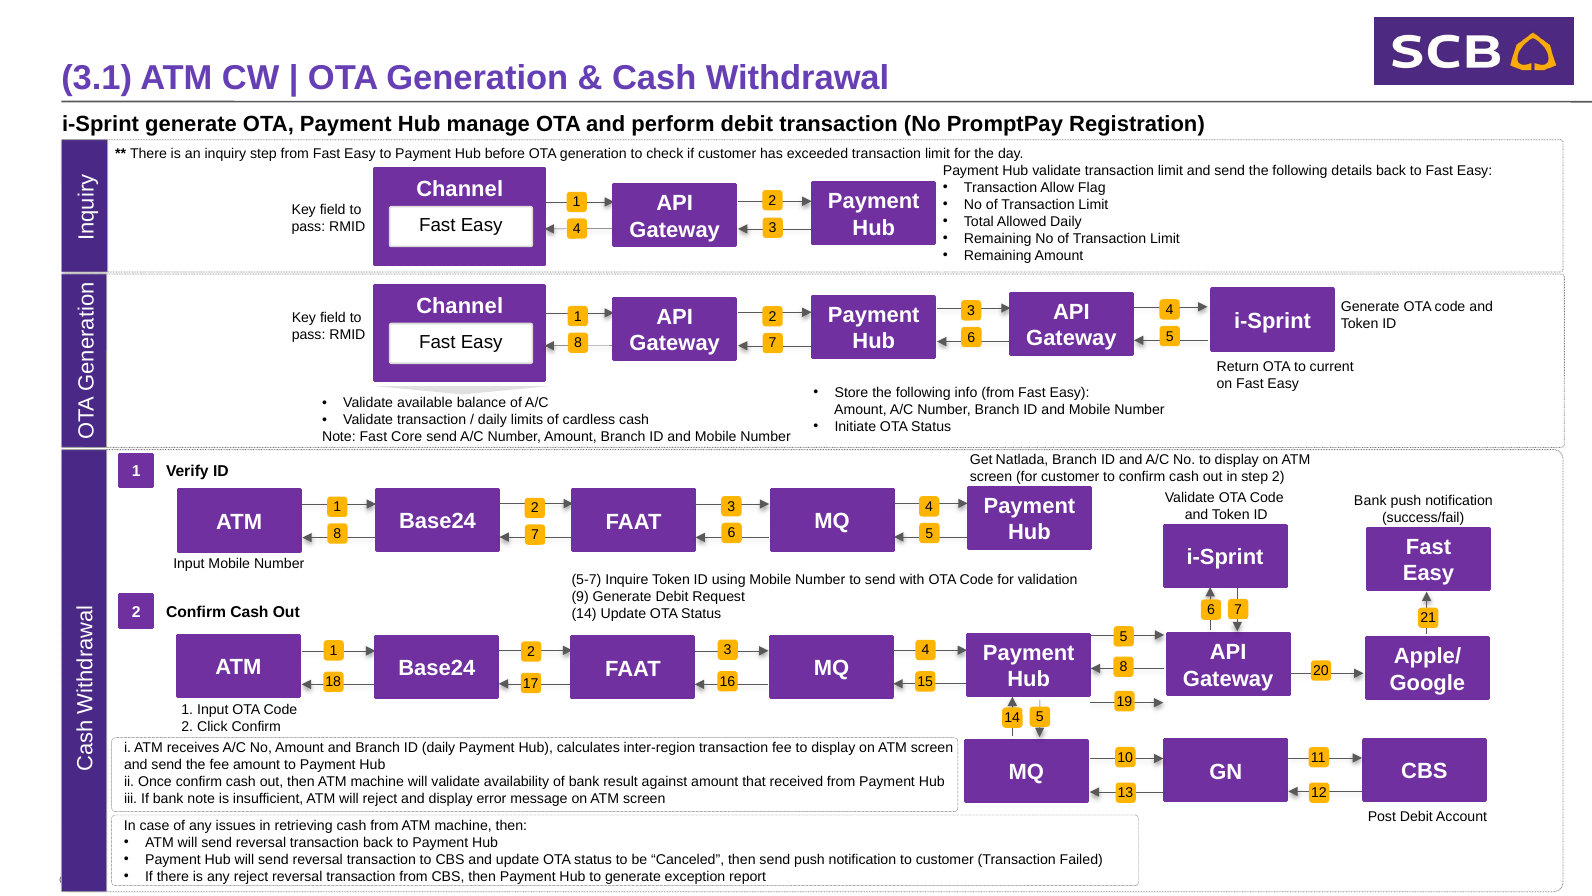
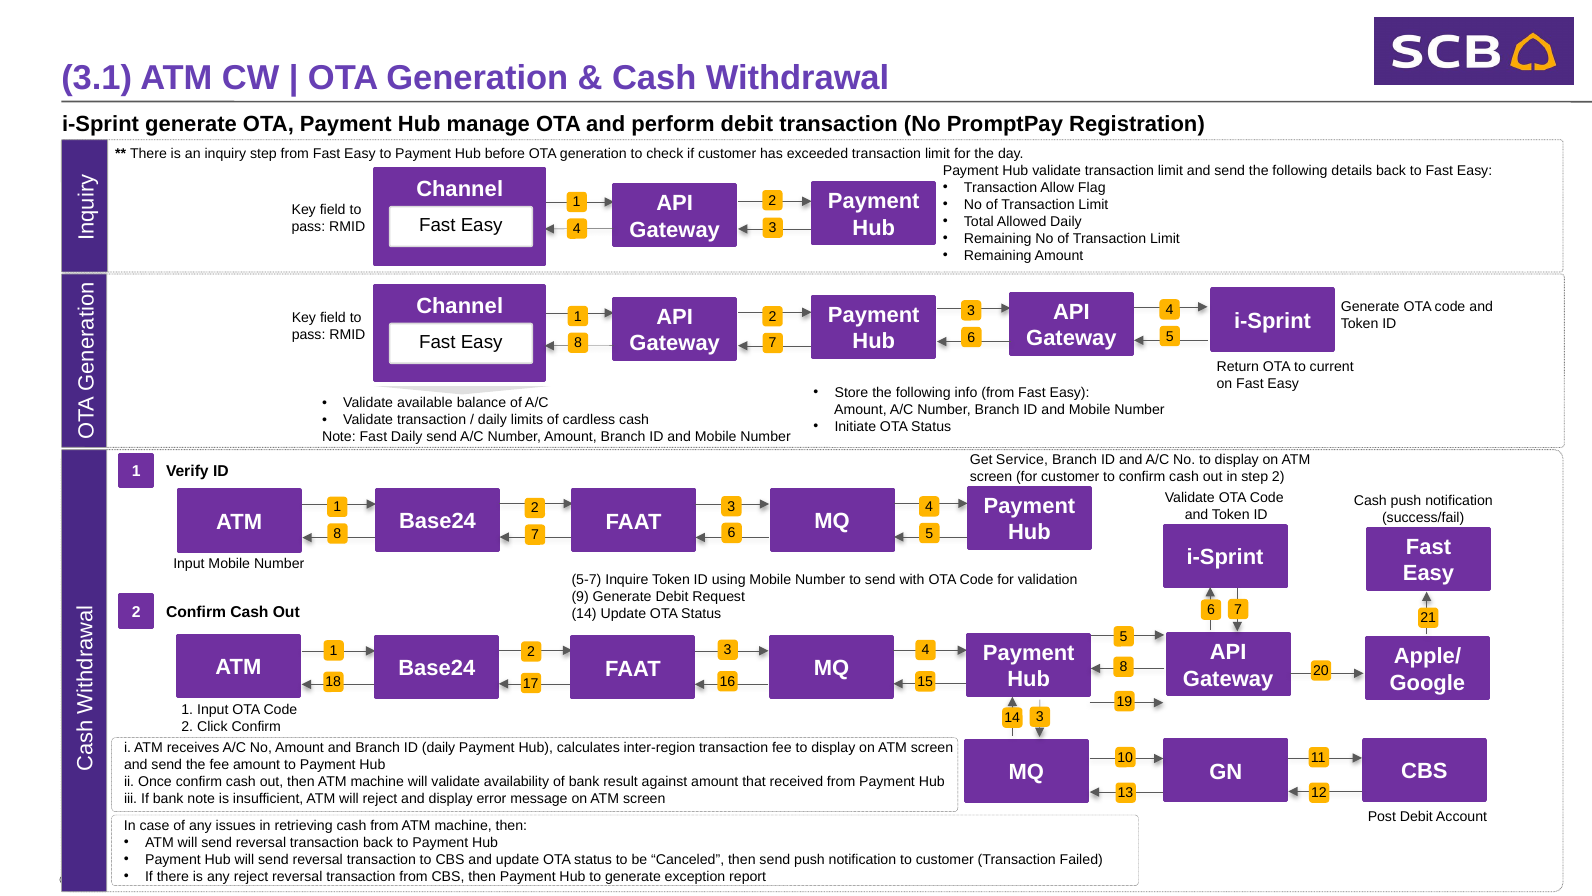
Fast Core: Core -> Daily
Natlada: Natlada -> Service
Bank at (1370, 501): Bank -> Cash
14 5: 5 -> 3
